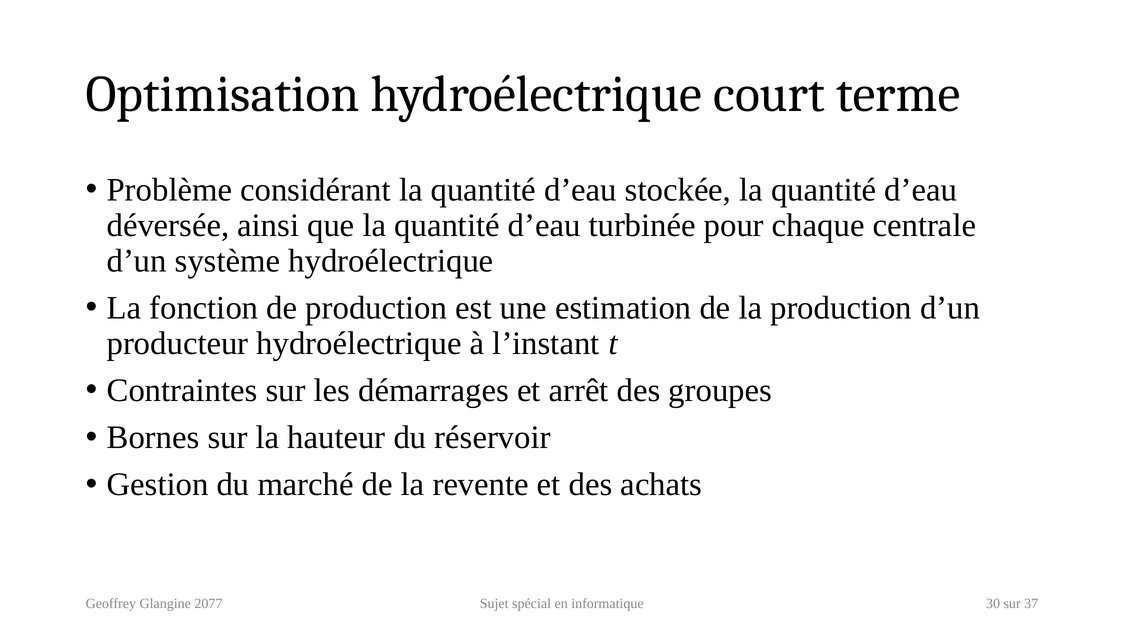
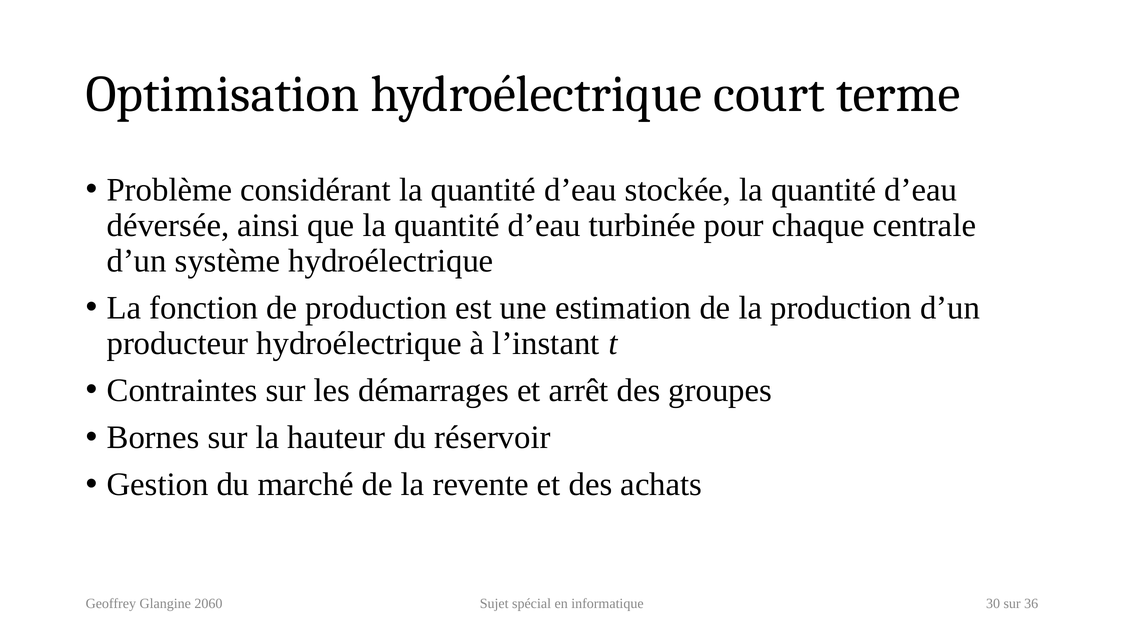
2077: 2077 -> 2060
37: 37 -> 36
